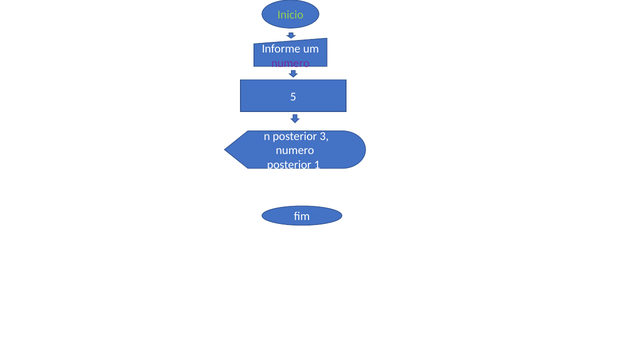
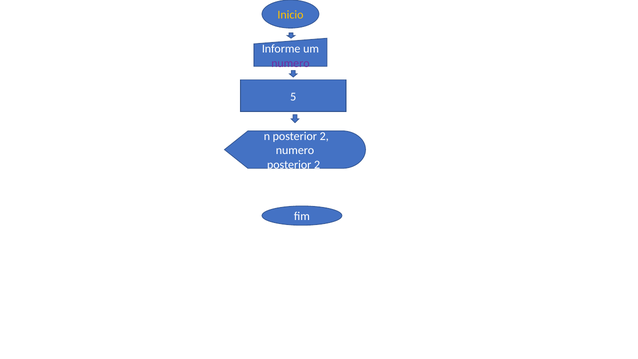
Inicio colour: light green -> yellow
n posterior 3: 3 -> 2
1 at (317, 165): 1 -> 2
